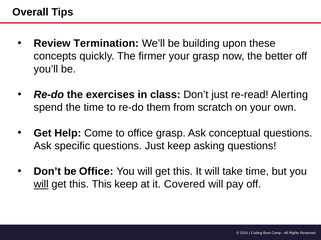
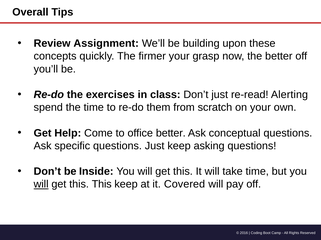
Termination: Termination -> Assignment
office grasp: grasp -> better
be Office: Office -> Inside
